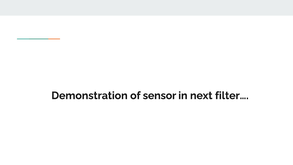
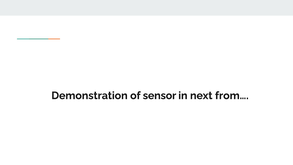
filter…: filter… -> from…
